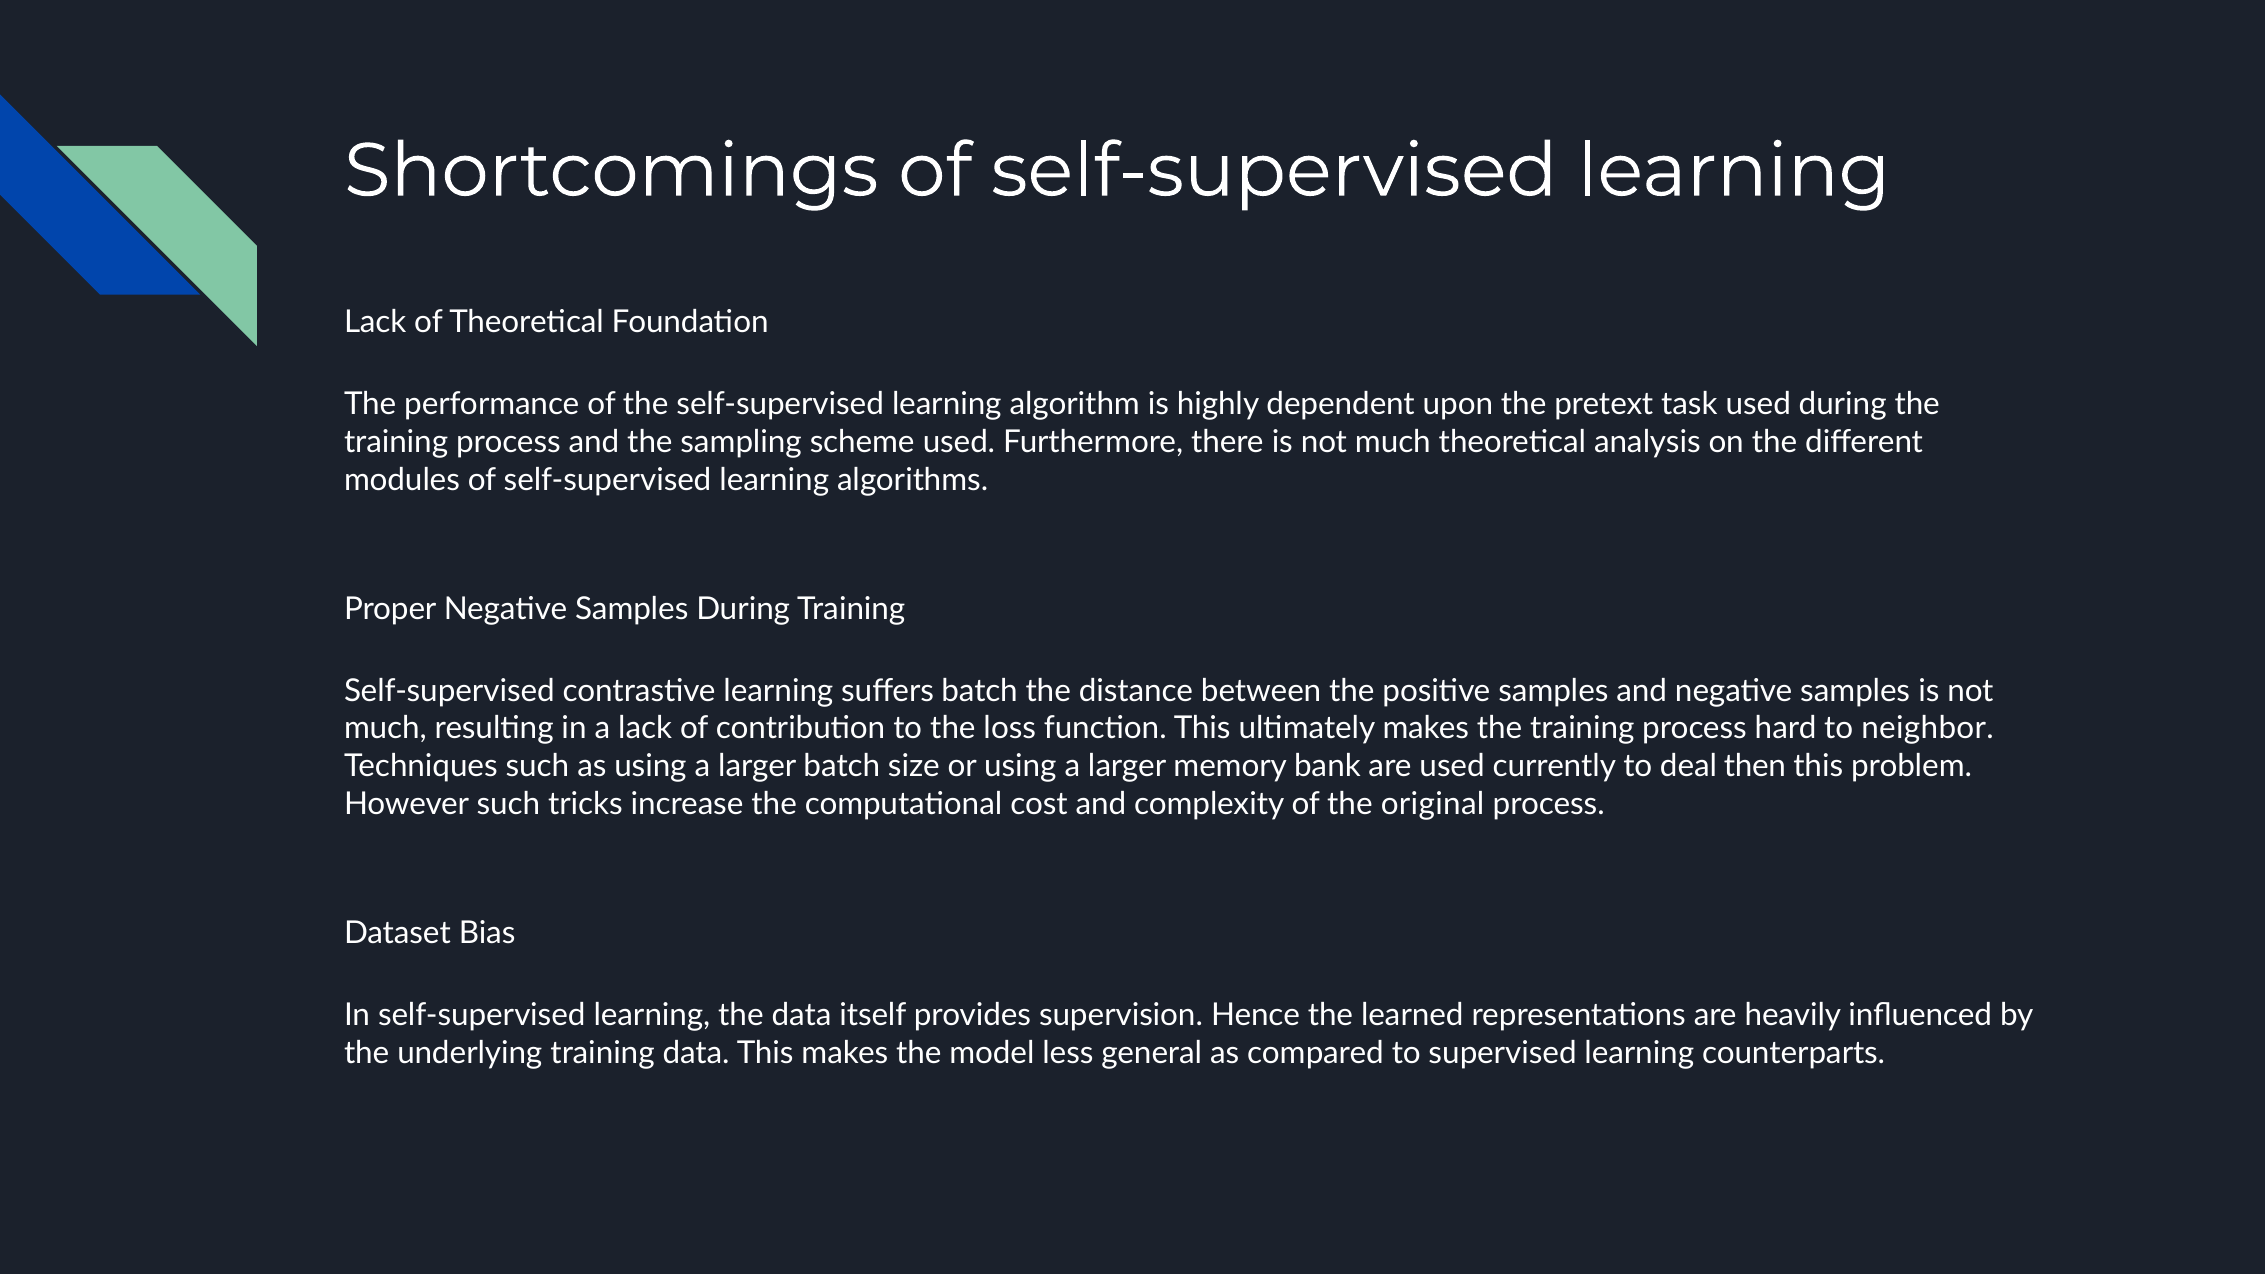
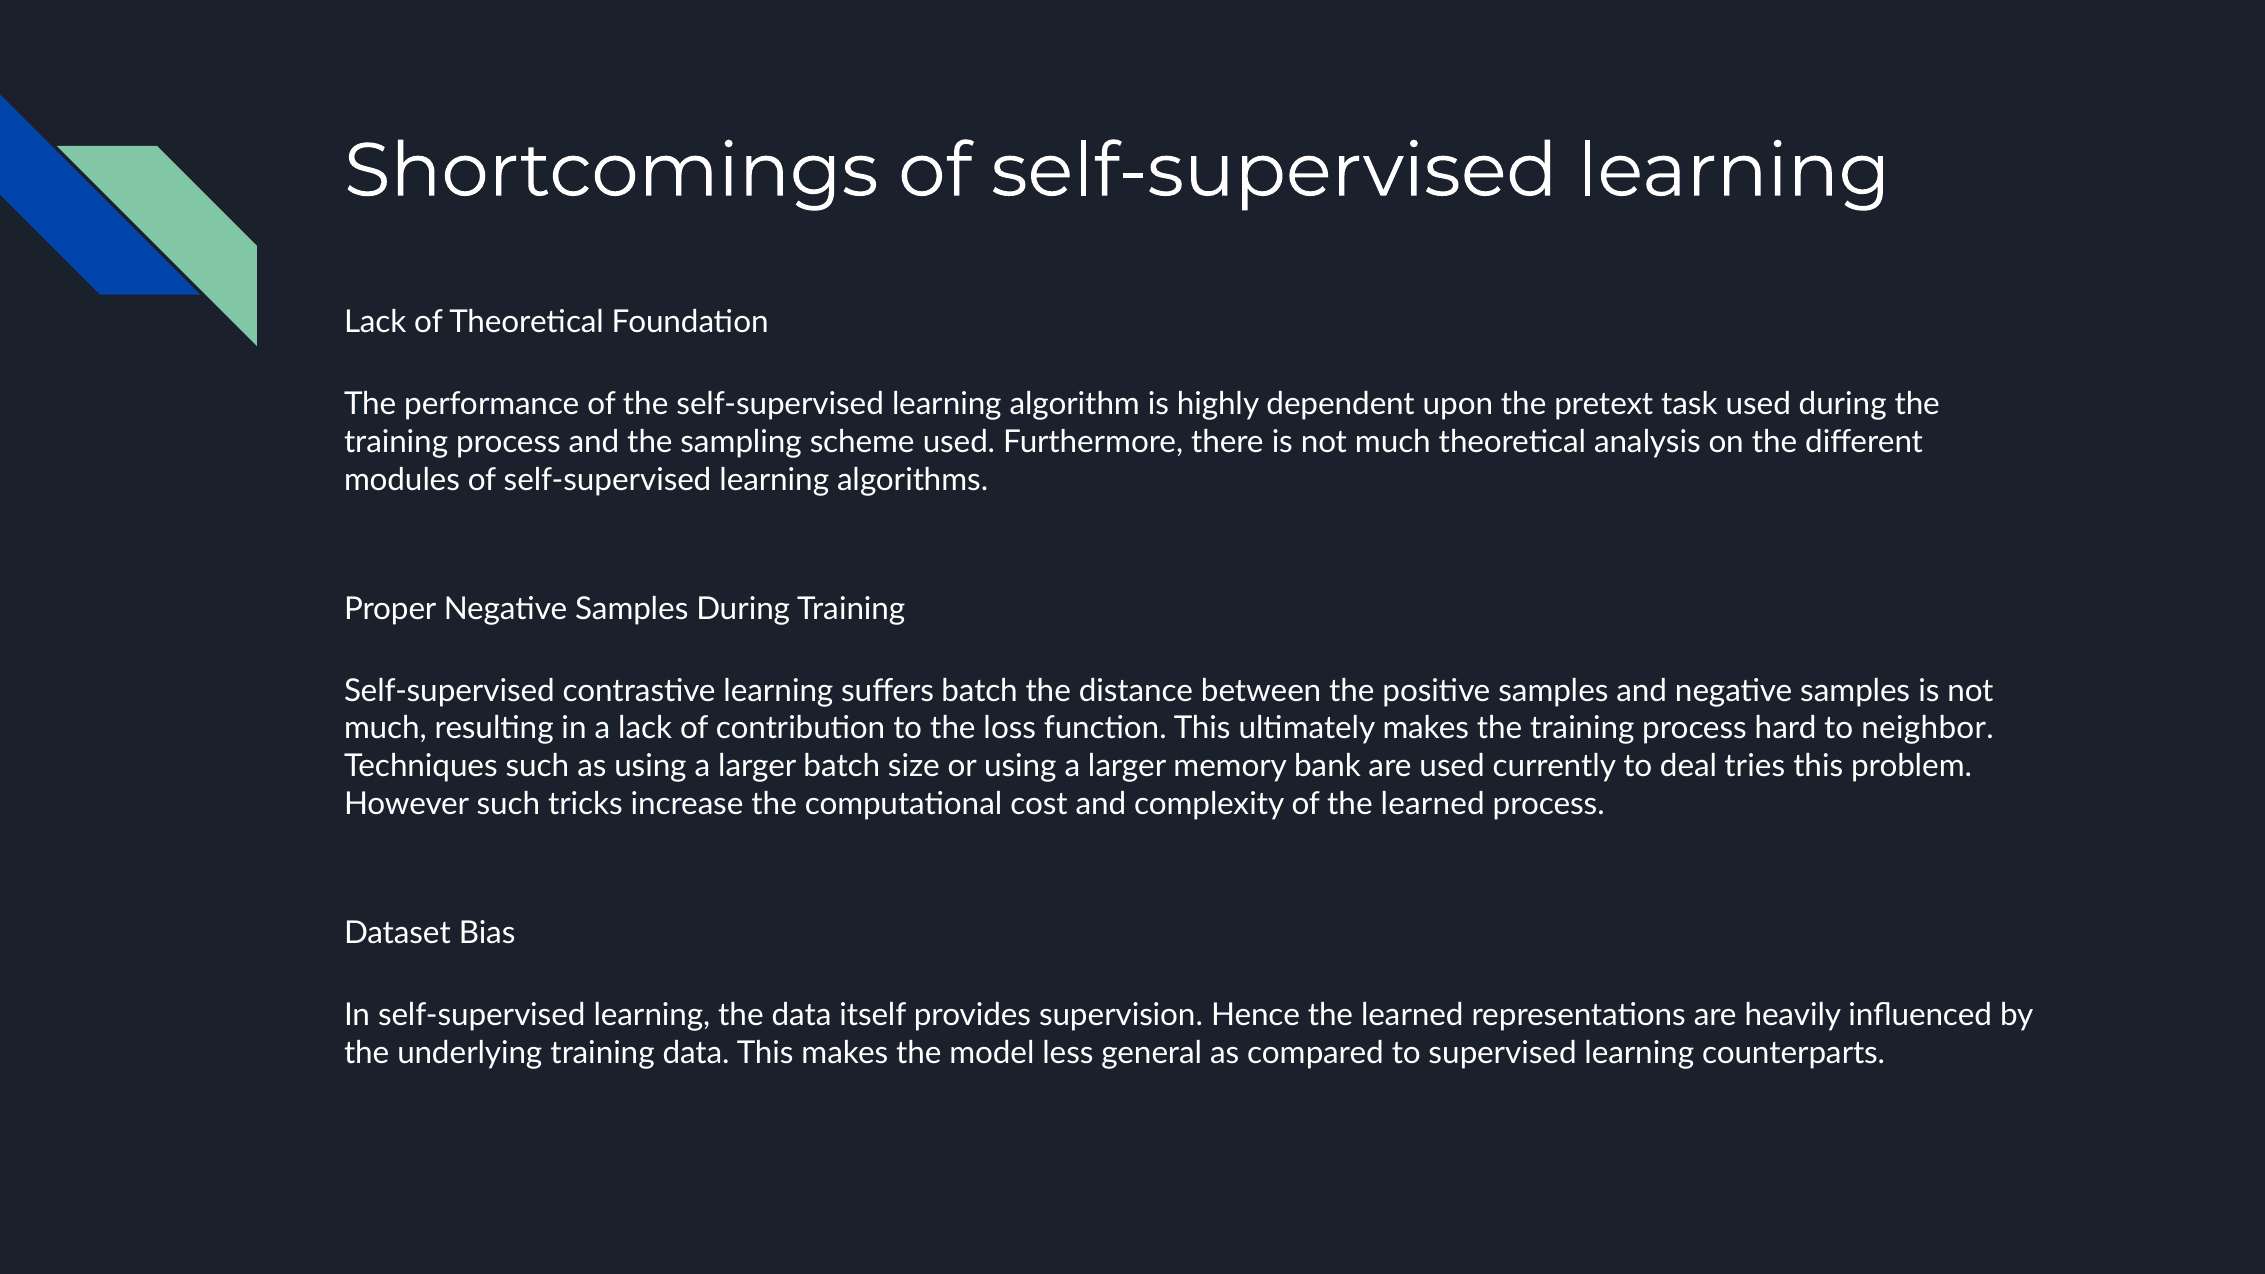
then: then -> tries
of the original: original -> learned
